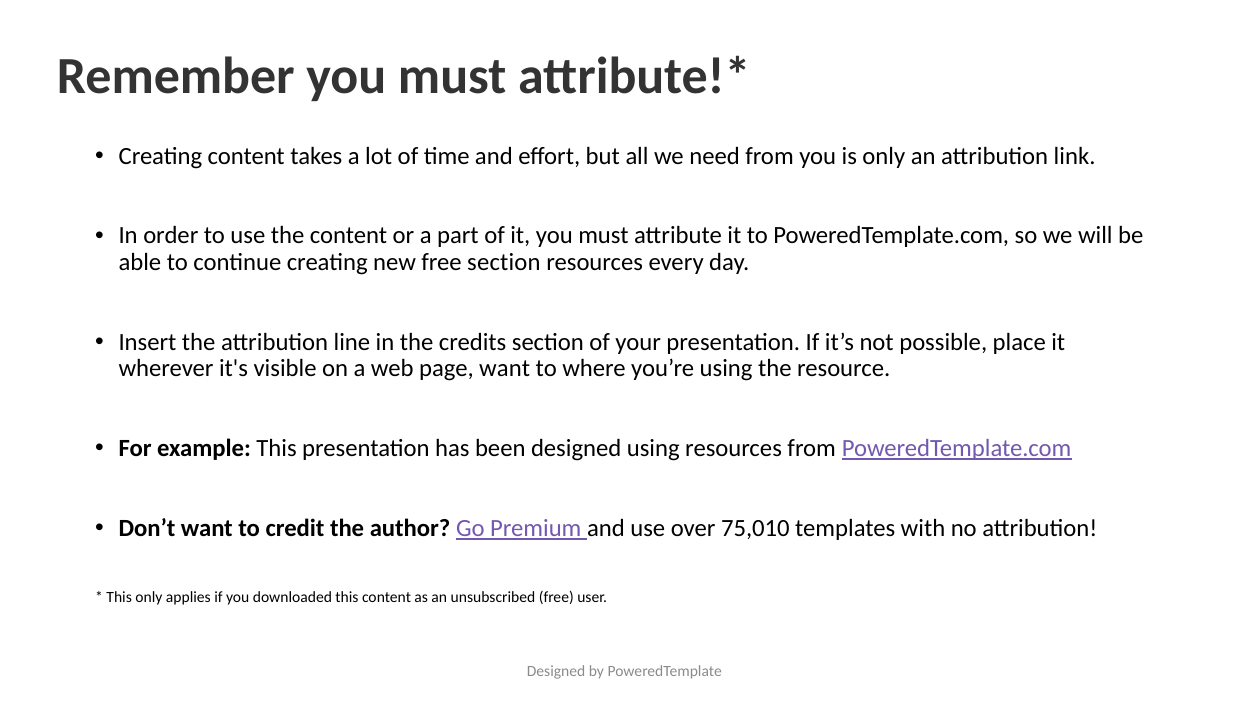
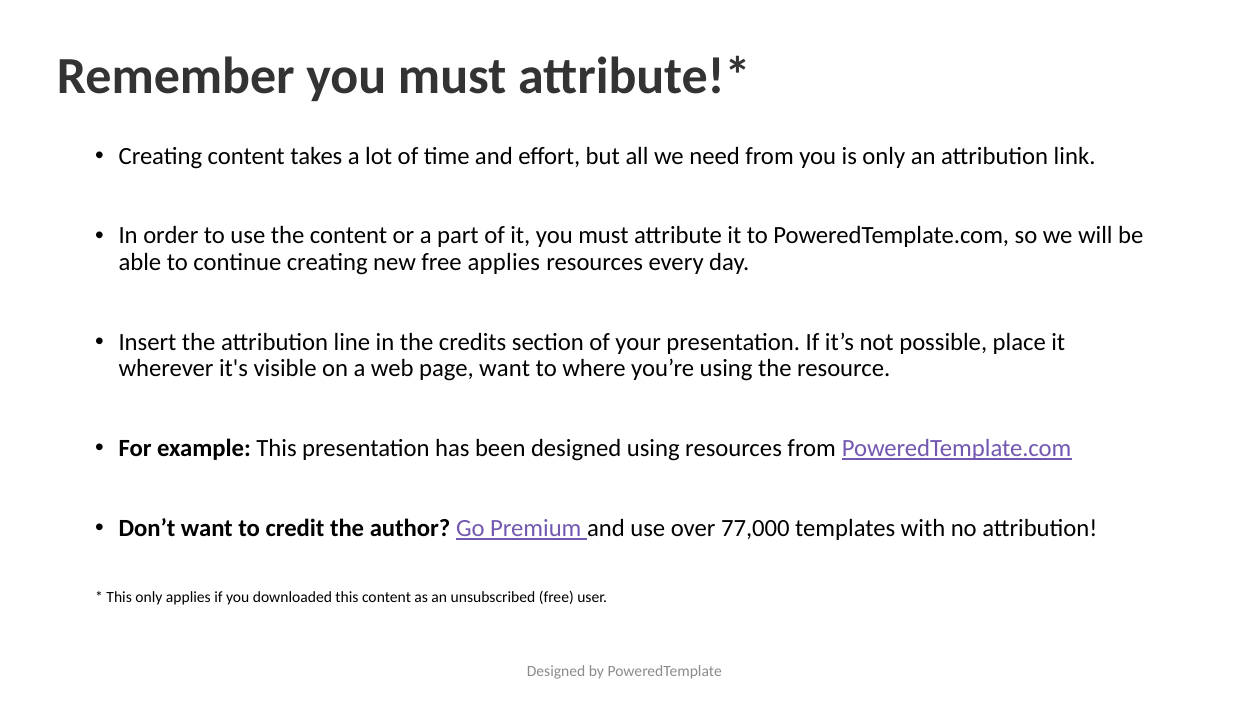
free section: section -> applies
75,010: 75,010 -> 77,000
